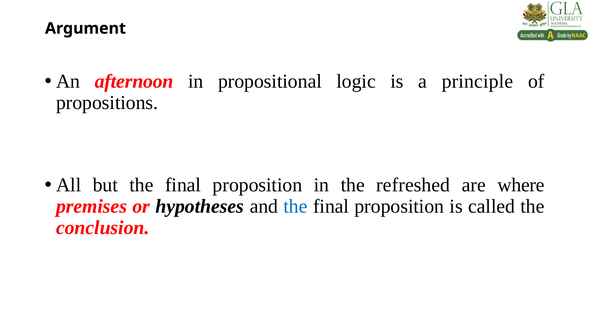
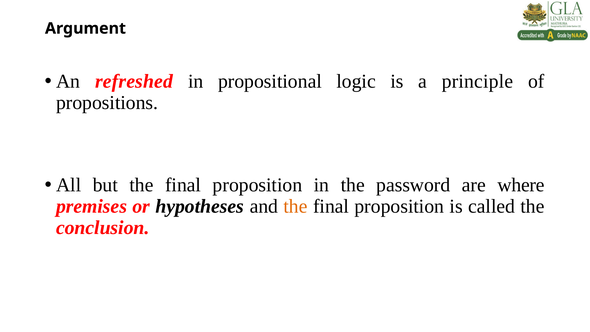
afternoon: afternoon -> refreshed
refreshed: refreshed -> password
the at (296, 206) colour: blue -> orange
